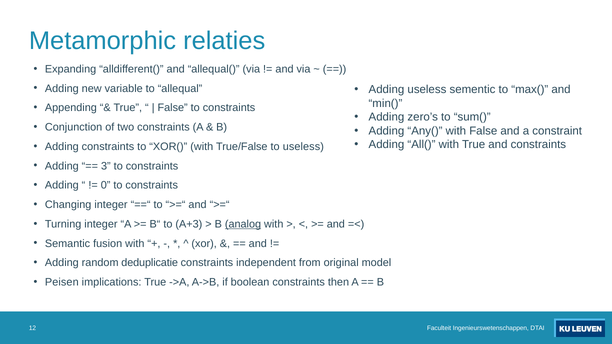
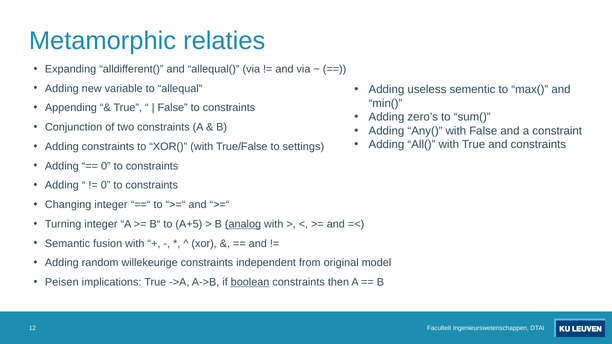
to useless: useless -> settings
3 at (106, 166): 3 -> 0
A+3: A+3 -> A+5
deduplicatie: deduplicatie -> willekeurige
boolean underline: none -> present
